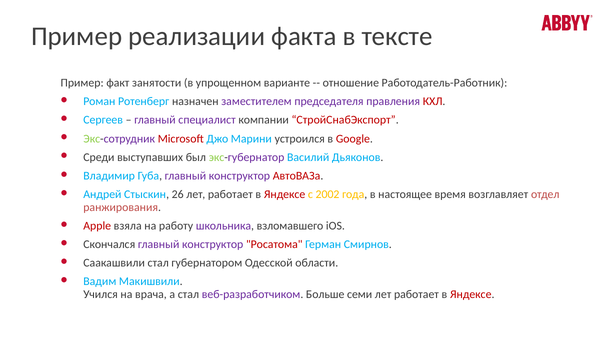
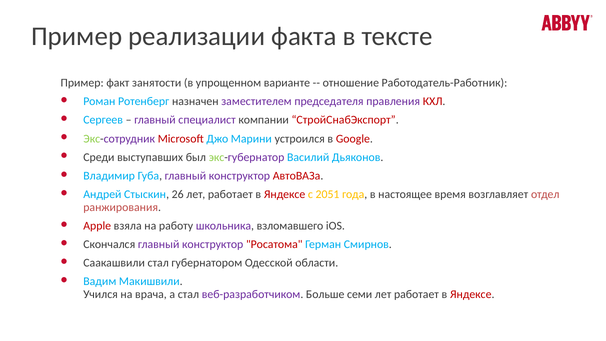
2002: 2002 -> 2051
